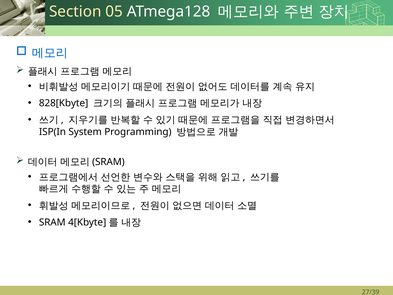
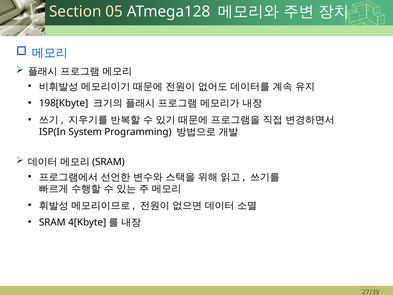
828[Kbyte: 828[Kbyte -> 198[Kbyte
